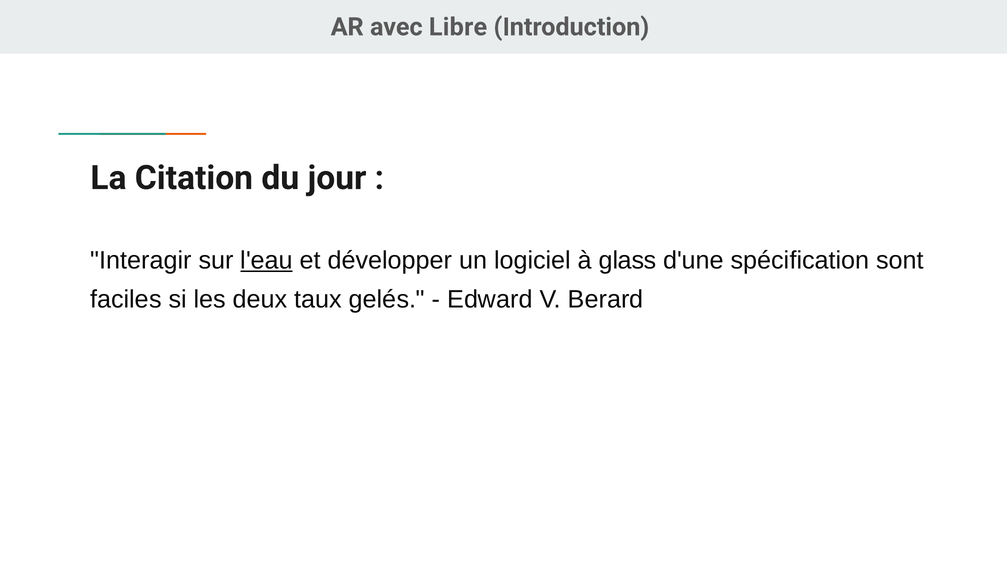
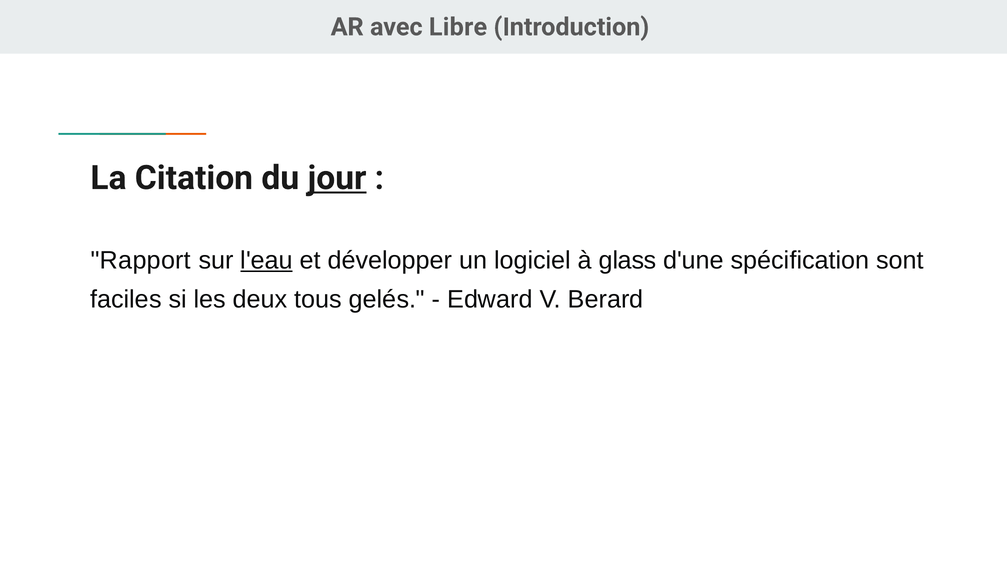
jour underline: none -> present
Interagir: Interagir -> Rapport
taux: taux -> tous
